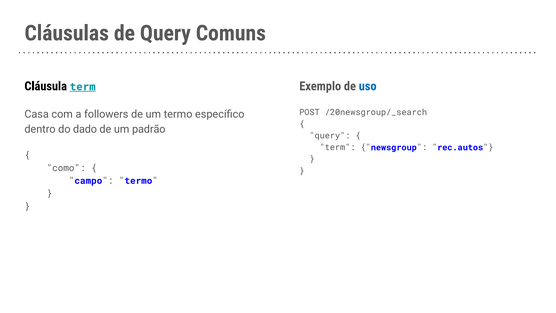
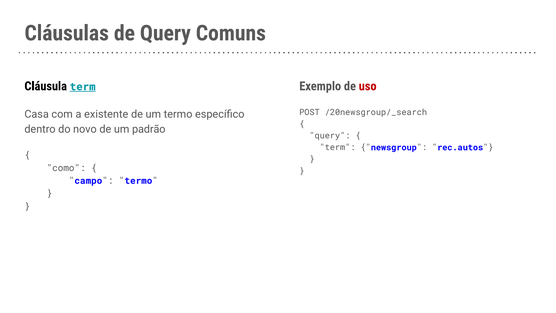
uso colour: blue -> red
followers: followers -> existente
dado: dado -> novo
